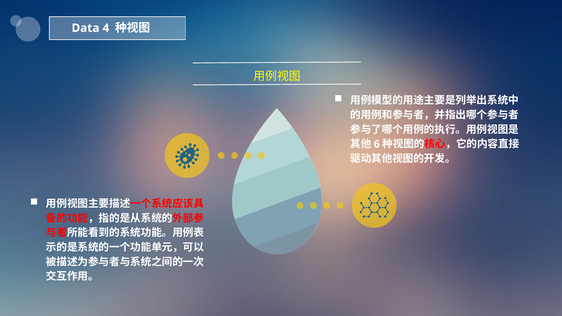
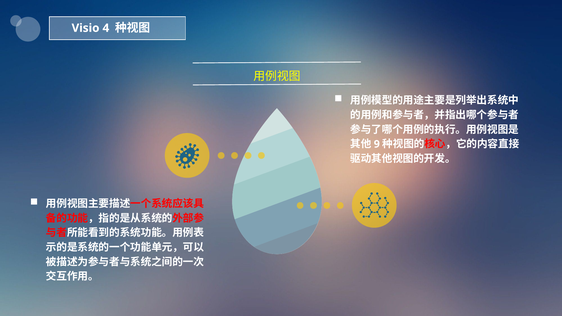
Data: Data -> Visio
6: 6 -> 9
